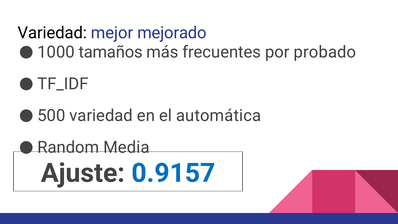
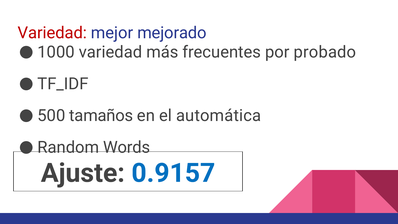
Variedad at (52, 33) colour: black -> red
1000 tamaños: tamaños -> variedad
500 variedad: variedad -> tamaños
Media: Media -> Words
